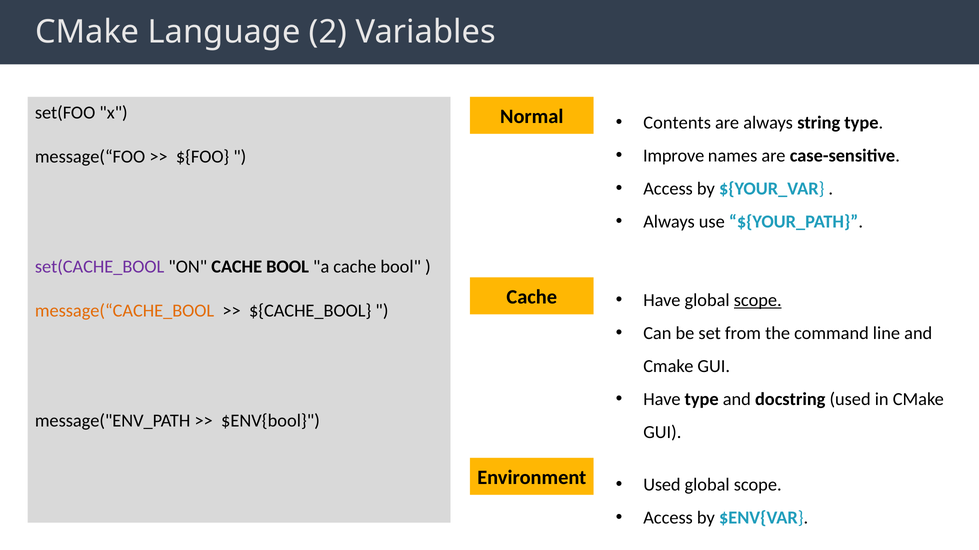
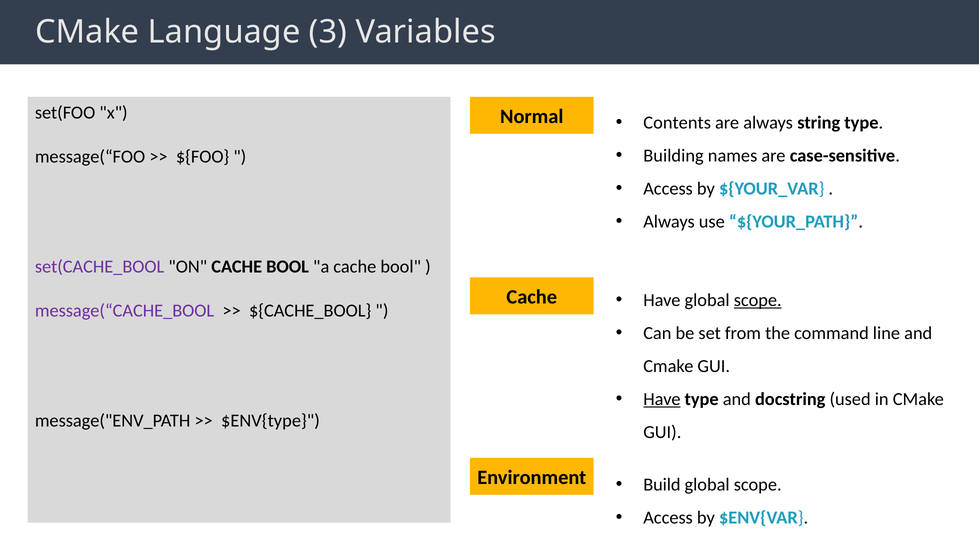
2: 2 -> 3
Improve: Improve -> Building
message(“CACHE_BOOL colour: orange -> purple
Have at (662, 400) underline: none -> present
$ENV{bool: $ENV{bool -> $ENV{type
Used at (662, 485): Used -> Build
